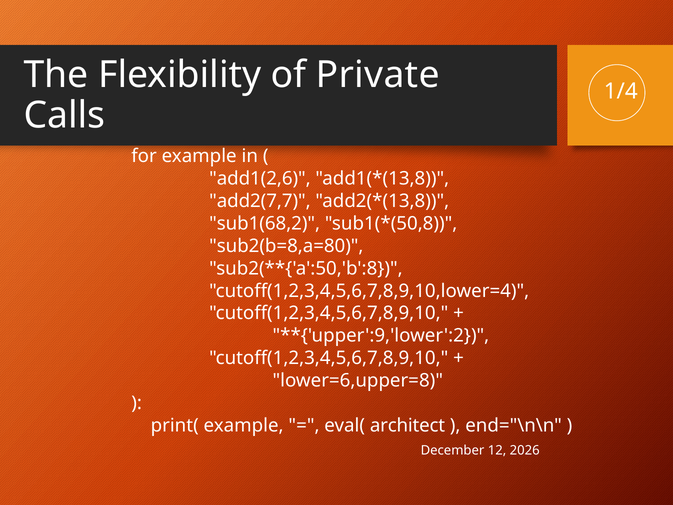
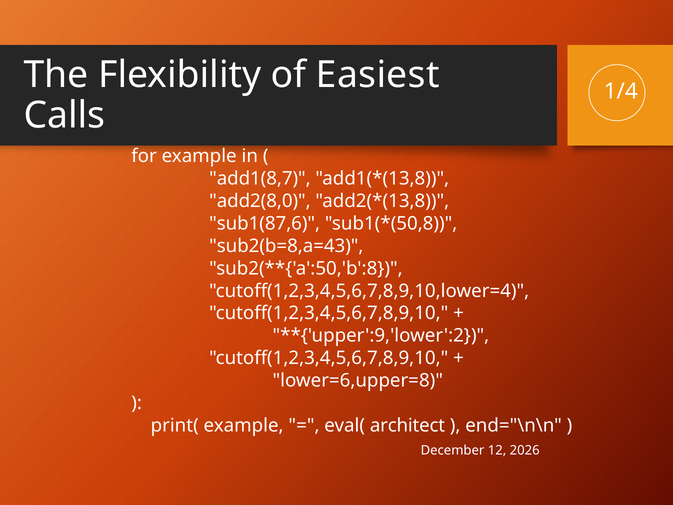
Private: Private -> Easiest
add1(2,6: add1(2,6 -> add1(8,7
add2(7,7: add2(7,7 -> add2(8,0
sub1(68,2: sub1(68,2 -> sub1(87,6
sub2(b=8,a=80: sub2(b=8,a=80 -> sub2(b=8,a=43
